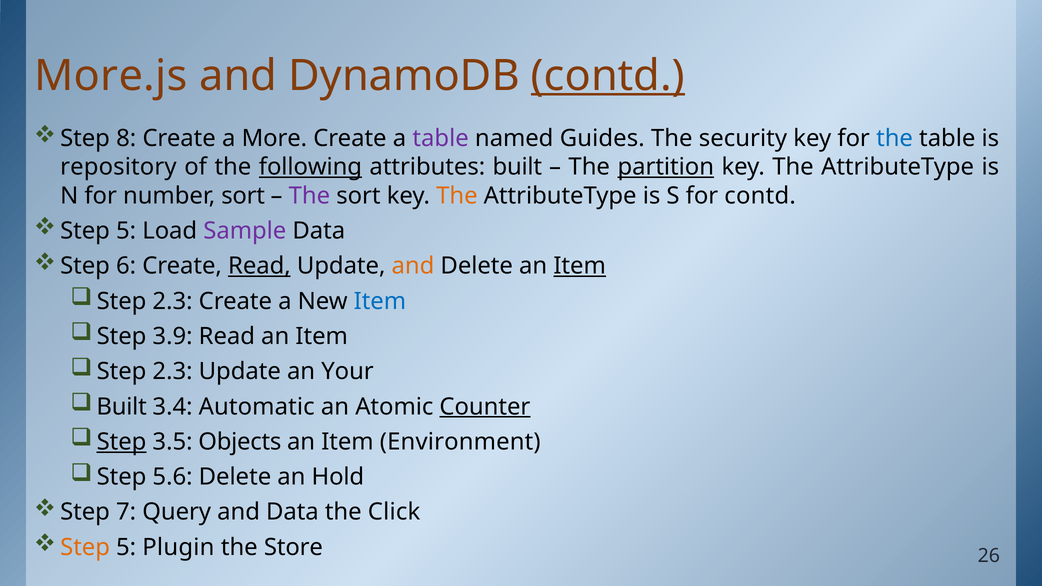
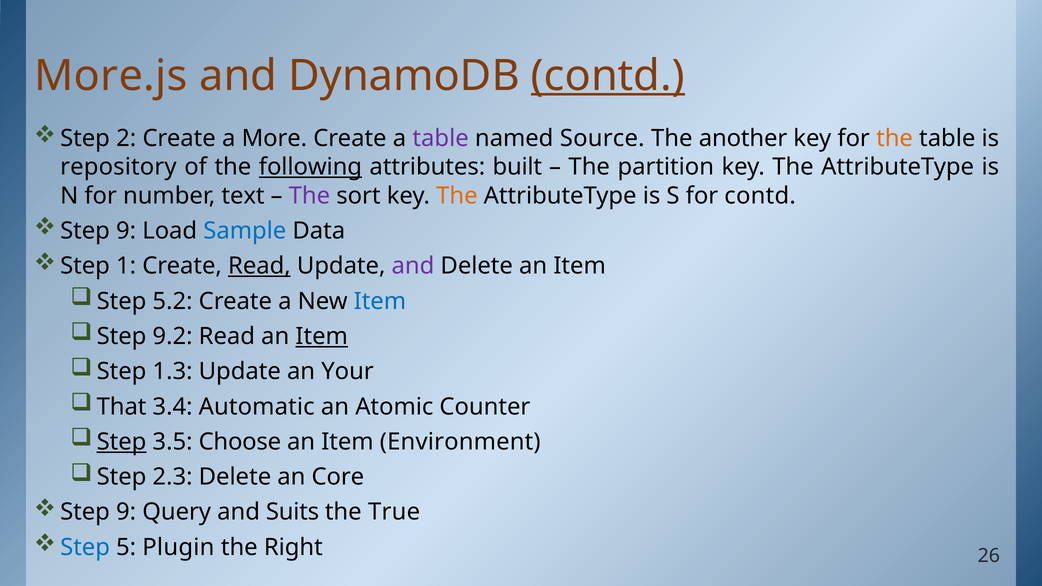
8: 8 -> 2
Guides: Guides -> Source
security: security -> another
the at (895, 138) colour: blue -> orange
partition underline: present -> none
number sort: sort -> text
5 at (126, 231): 5 -> 9
Sample colour: purple -> blue
6: 6 -> 1
and at (413, 266) colour: orange -> purple
Item at (580, 266) underline: present -> none
2.3 at (173, 301): 2.3 -> 5.2
3.9: 3.9 -> 9.2
Item at (322, 336) underline: none -> present
2.3 at (173, 372): 2.3 -> 1.3
Built at (122, 407): Built -> That
Counter underline: present -> none
Objects: Objects -> Choose
5.6: 5.6 -> 2.3
Hold: Hold -> Core
7 at (126, 512): 7 -> 9
and Data: Data -> Suits
Click: Click -> True
Step at (85, 547) colour: orange -> blue
Store: Store -> Right
